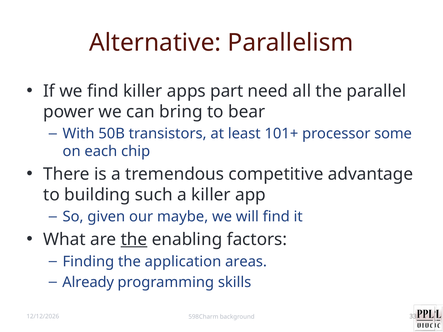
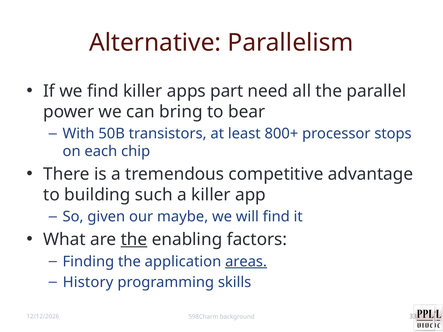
101+: 101+ -> 800+
some: some -> stops
areas underline: none -> present
Already: Already -> History
